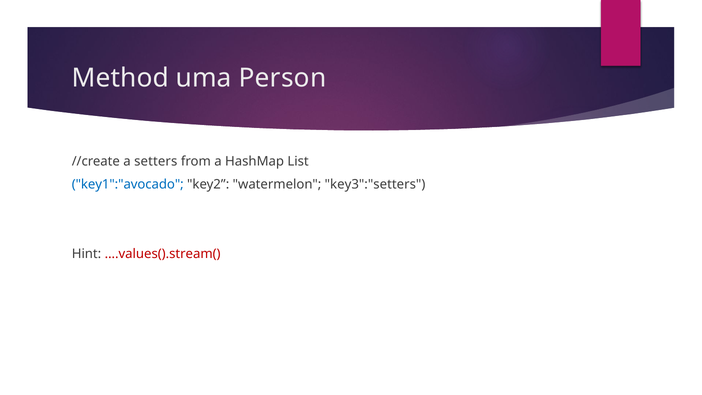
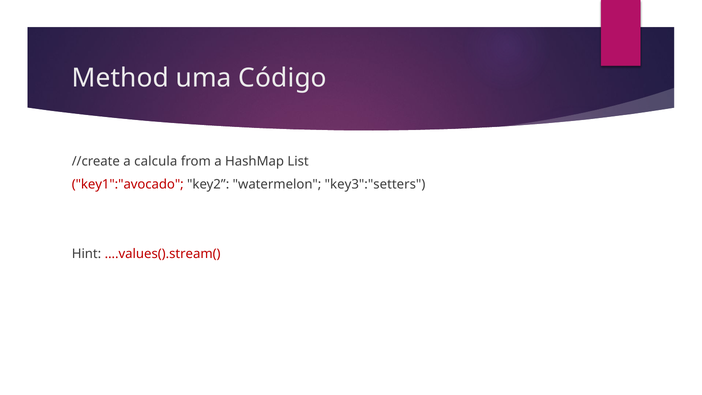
Person: Person -> Código
setters: setters -> calcula
key1":"avocado colour: blue -> red
